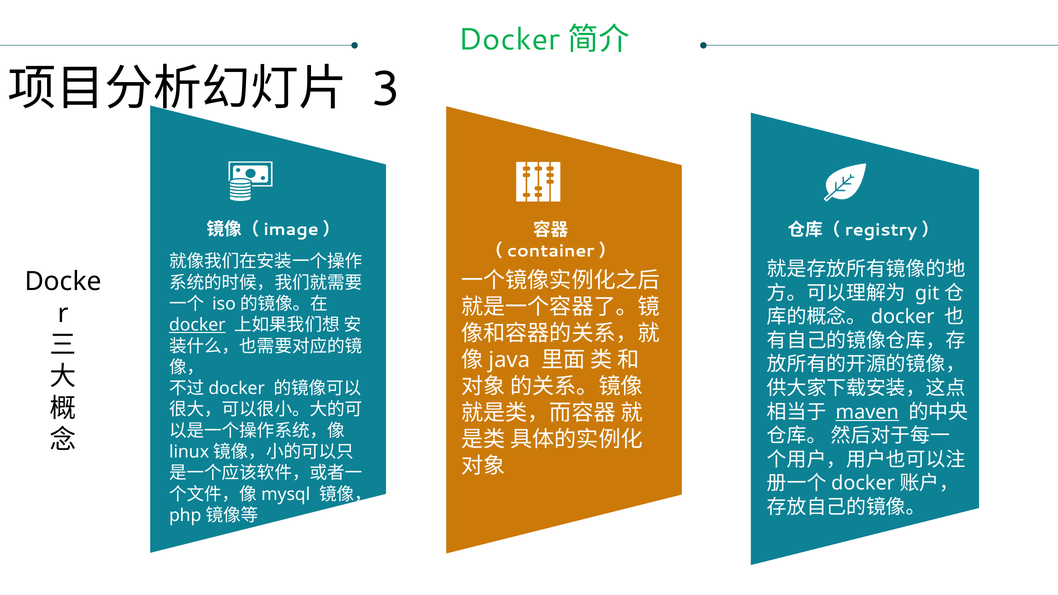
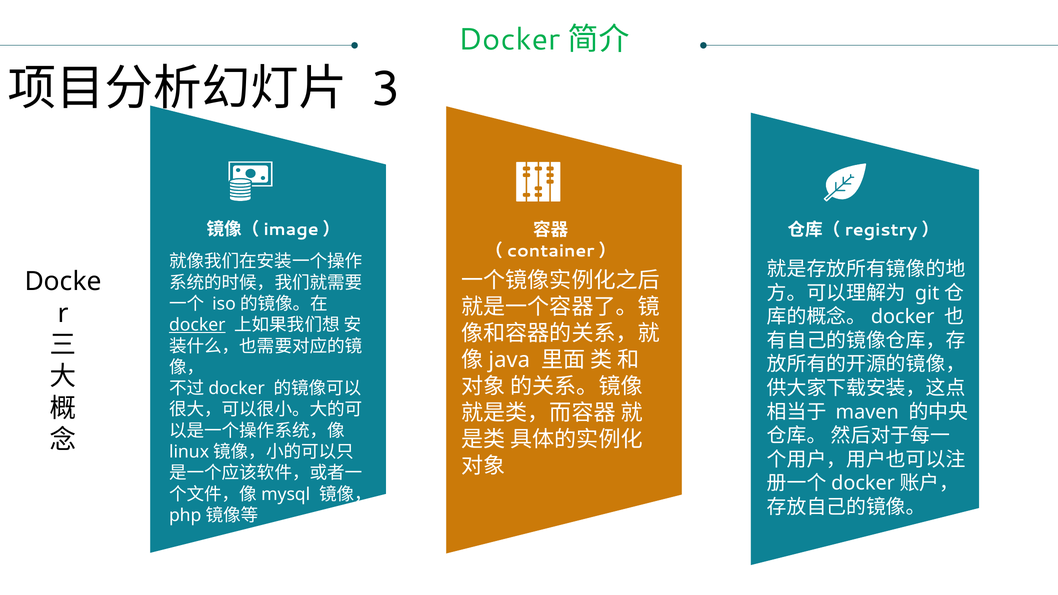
maven underline: present -> none
